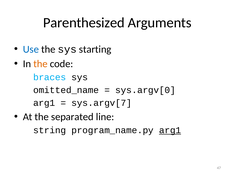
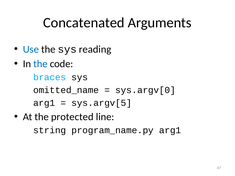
Parenthesized: Parenthesized -> Concatenated
starting: starting -> reading
the at (40, 64) colour: orange -> blue
sys.argv[7: sys.argv[7 -> sys.argv[5
separated: separated -> protected
arg1 at (170, 130) underline: present -> none
